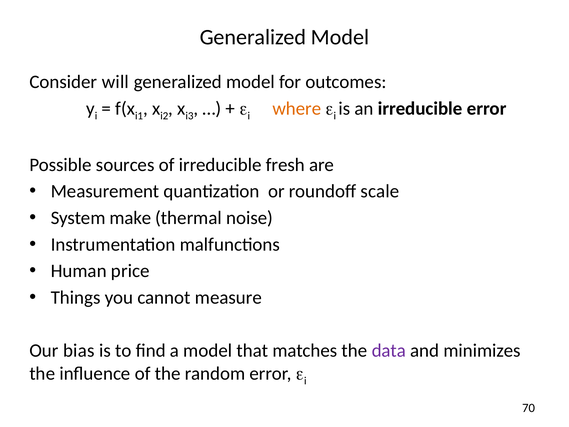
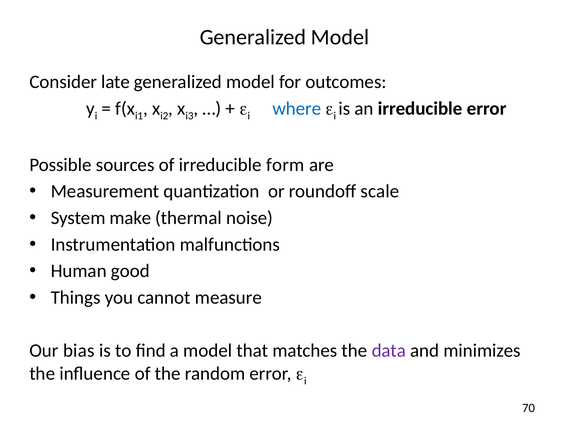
will: will -> late
where colour: orange -> blue
fresh: fresh -> form
price: price -> good
